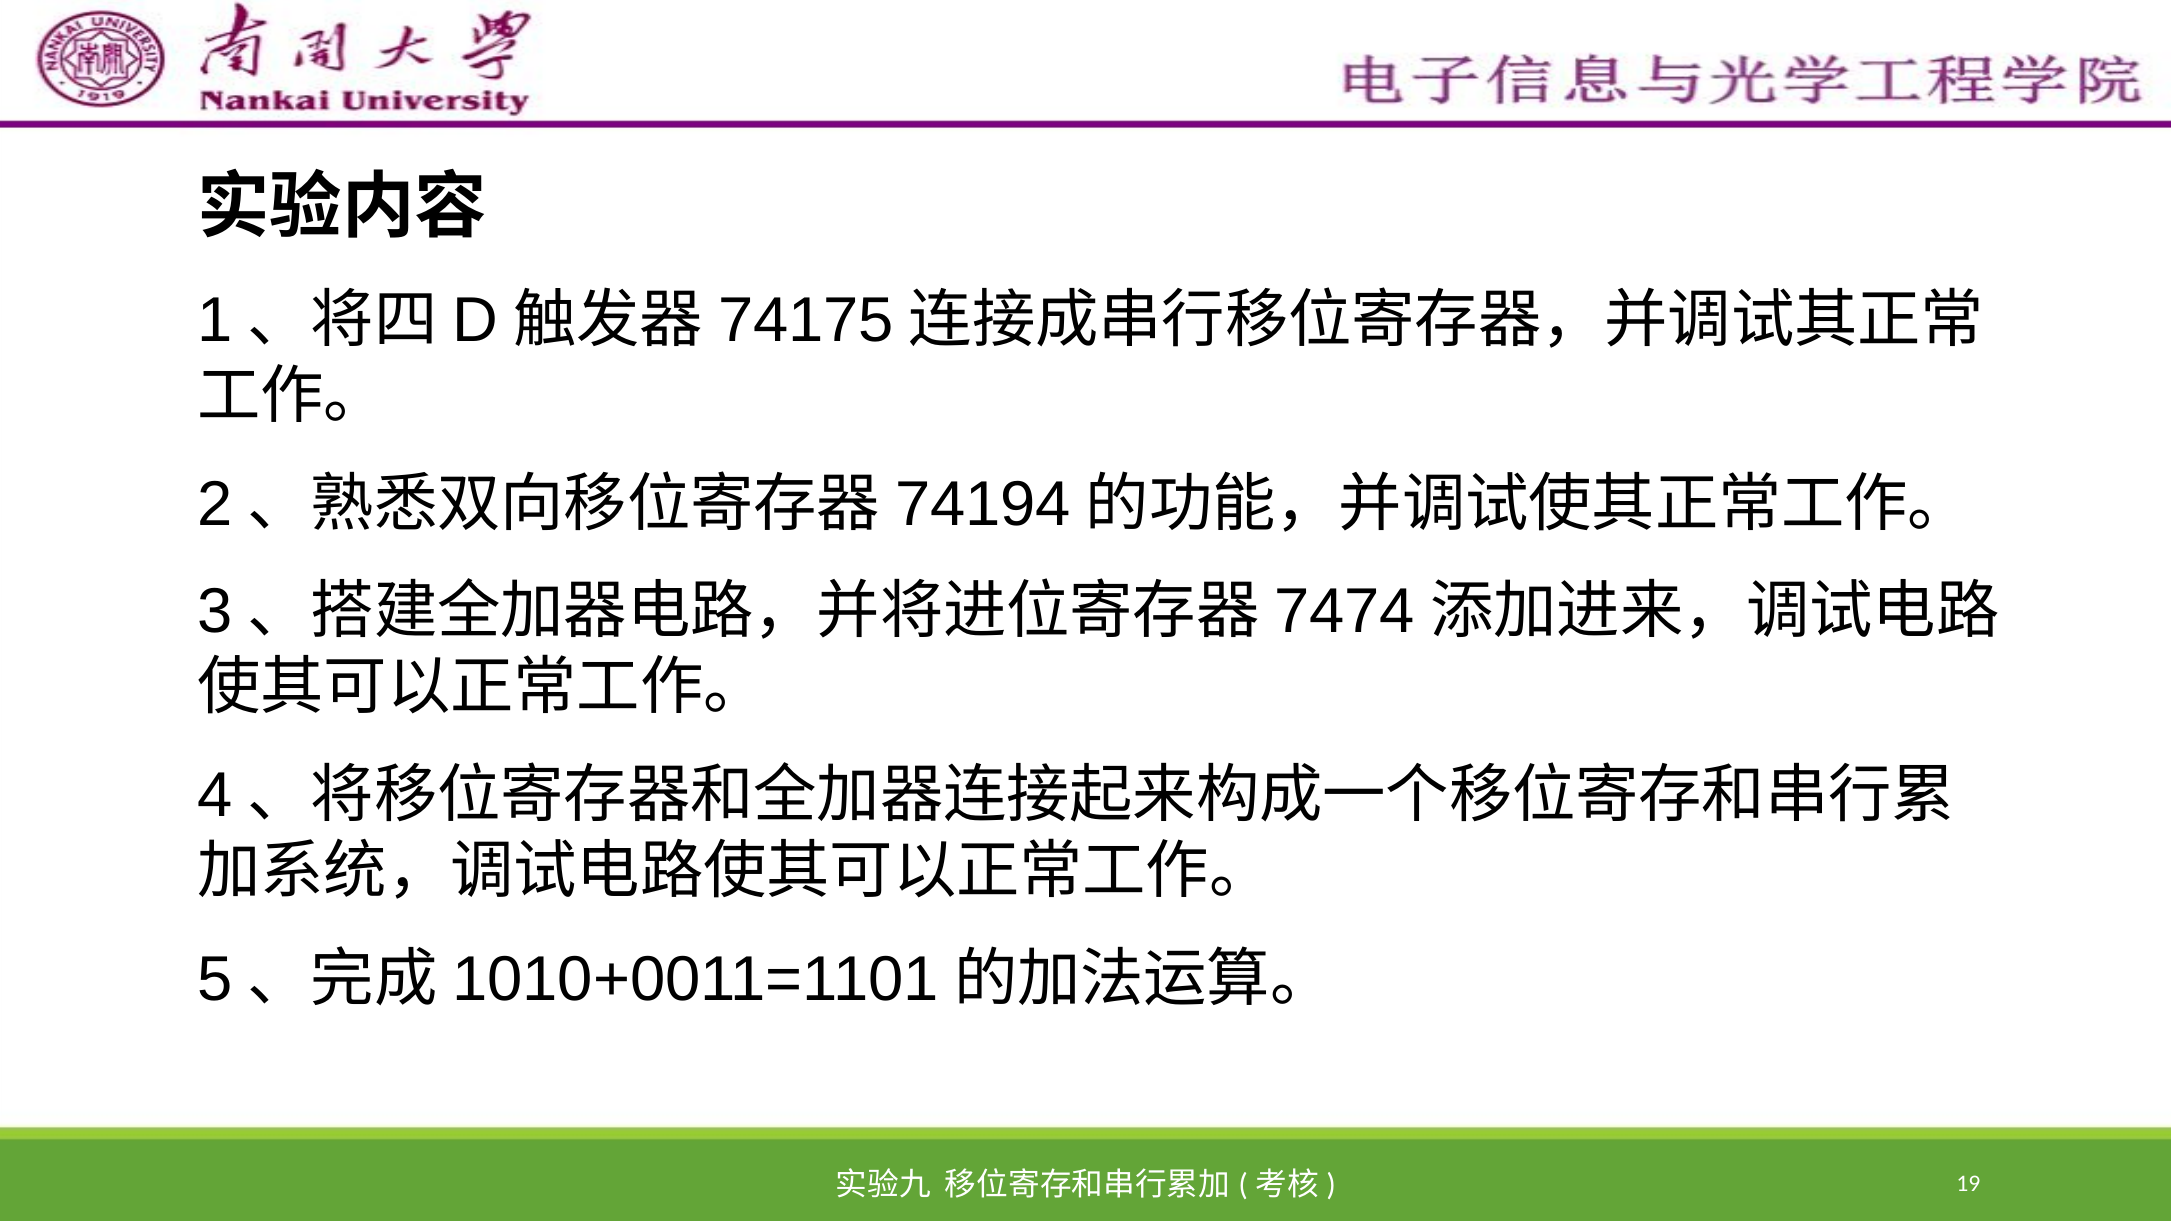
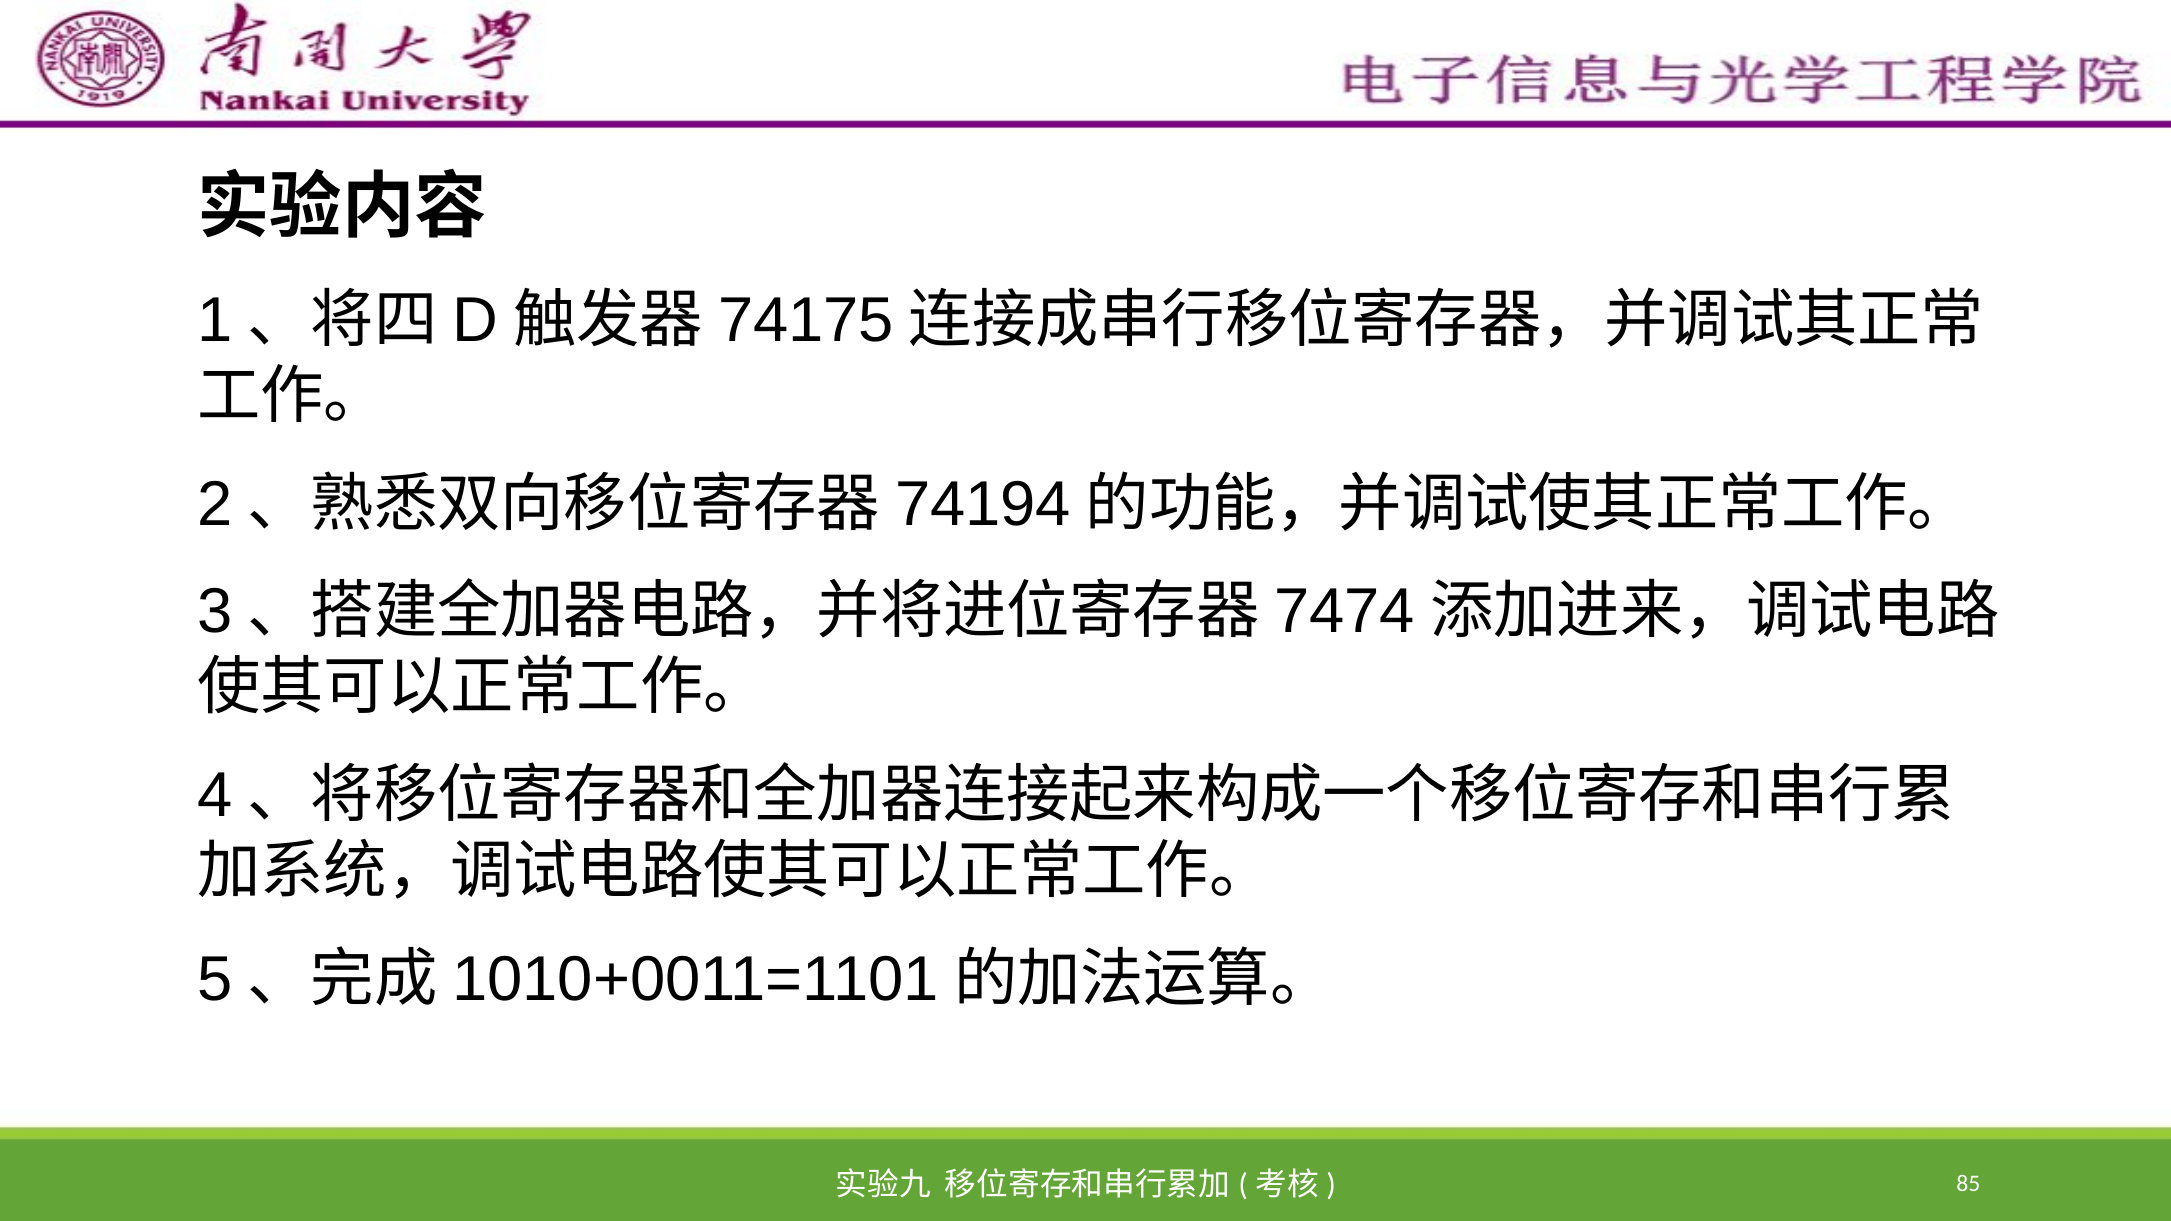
19: 19 -> 85
